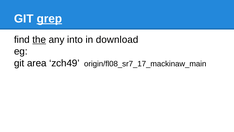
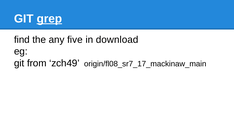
the underline: present -> none
into: into -> five
area: area -> from
